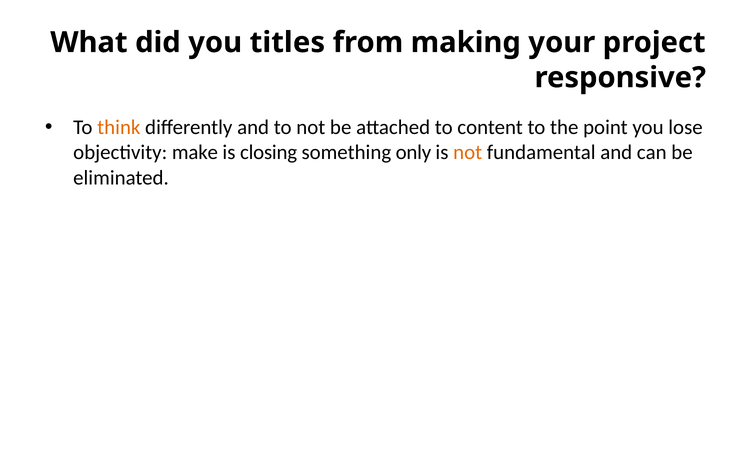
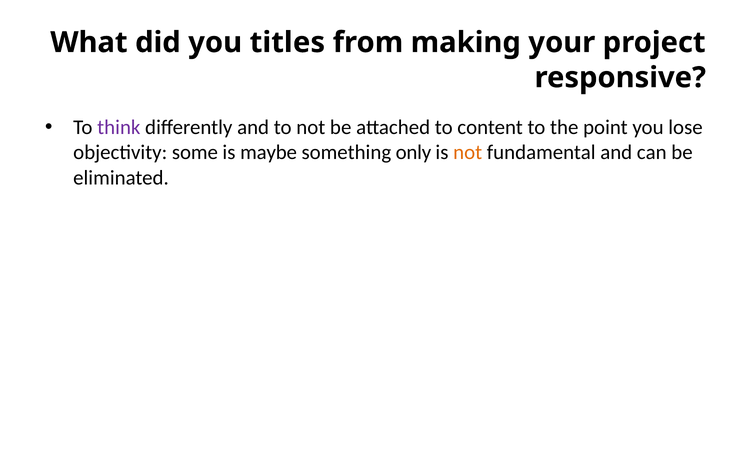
think colour: orange -> purple
make: make -> some
closing: closing -> maybe
